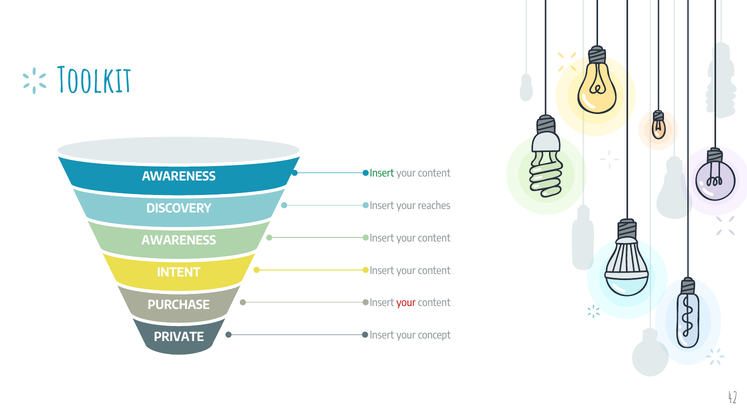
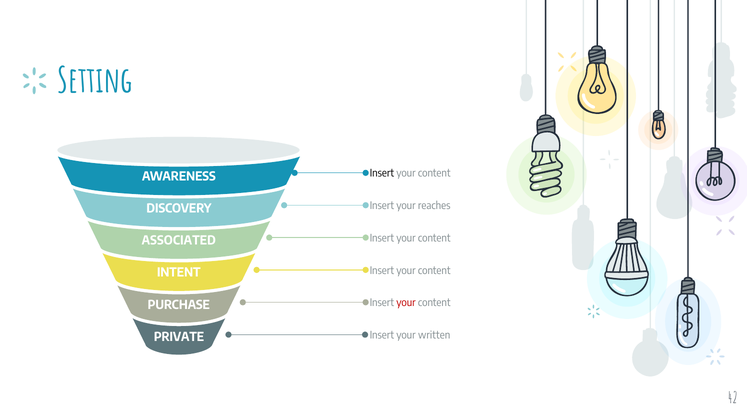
Toolkit: Toolkit -> Setting
Insert at (382, 174) colour: green -> black
AWARENESS at (179, 241): AWARENESS -> ASSOCIATED
concept: concept -> written
